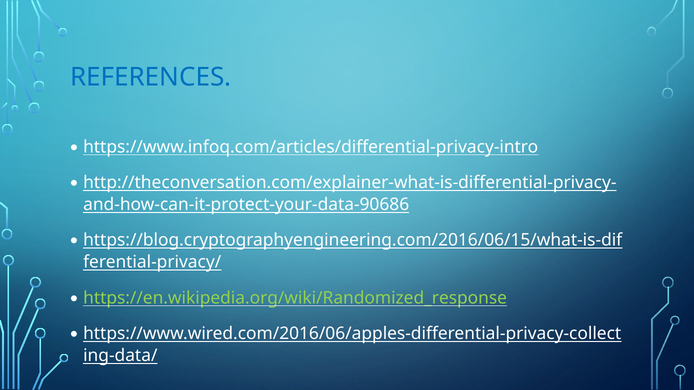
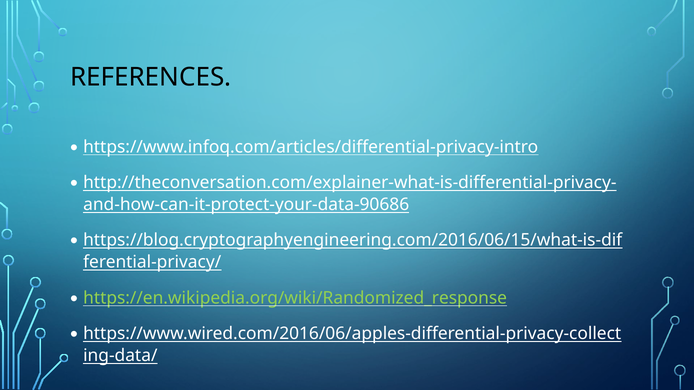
REFERENCES colour: blue -> black
